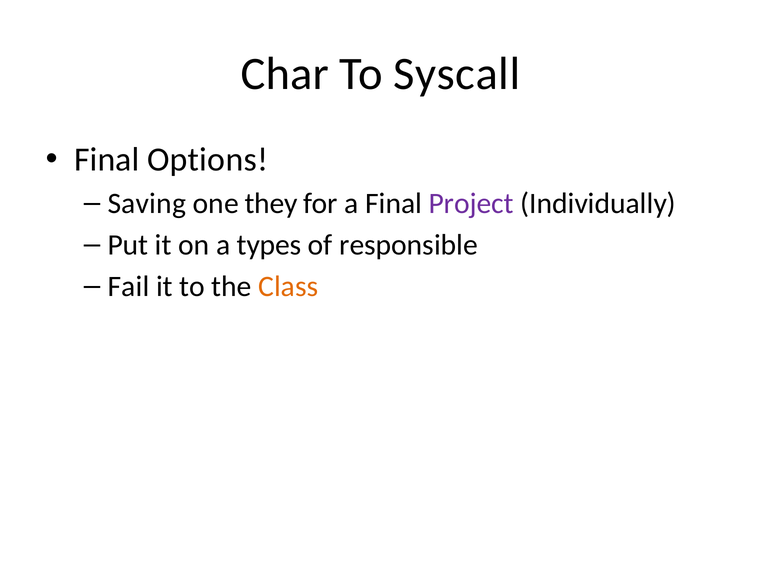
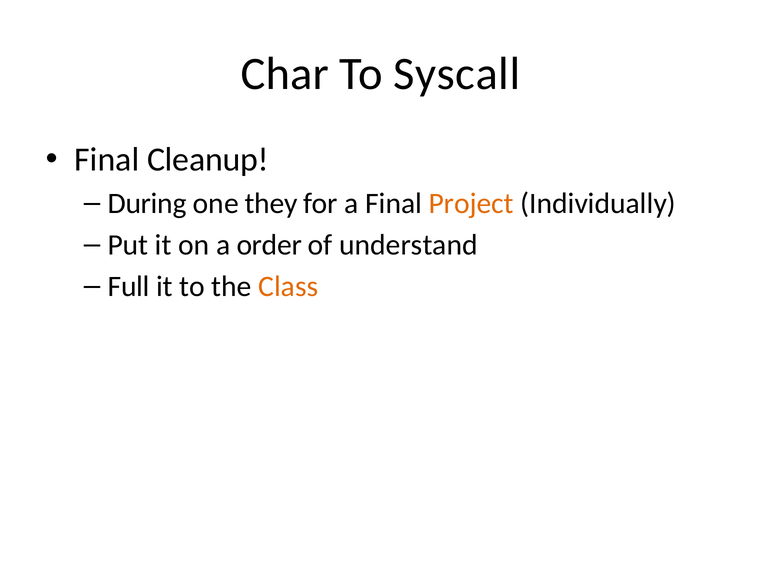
Options: Options -> Cleanup
Saving: Saving -> During
Project colour: purple -> orange
types: types -> order
responsible: responsible -> understand
Fail: Fail -> Full
